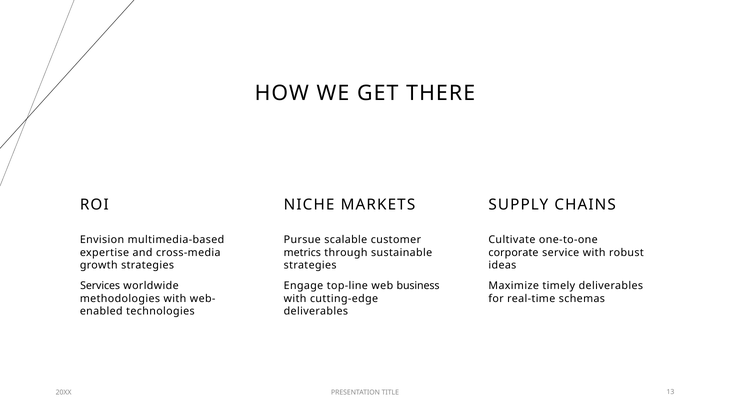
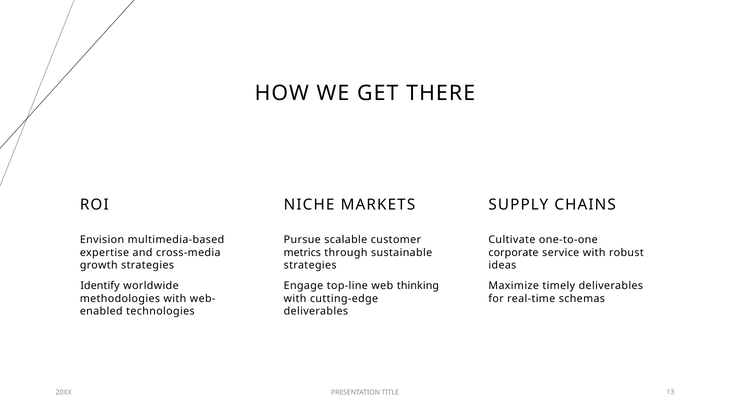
Services: Services -> Identify
business: business -> thinking
